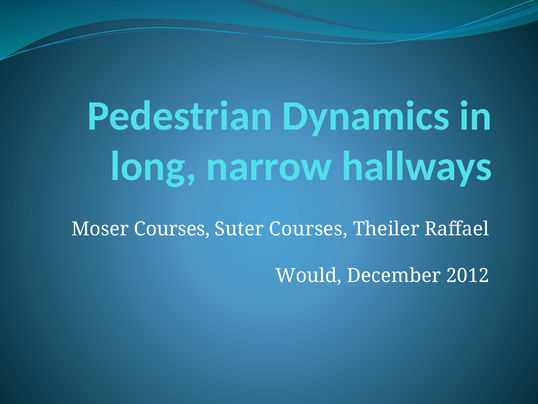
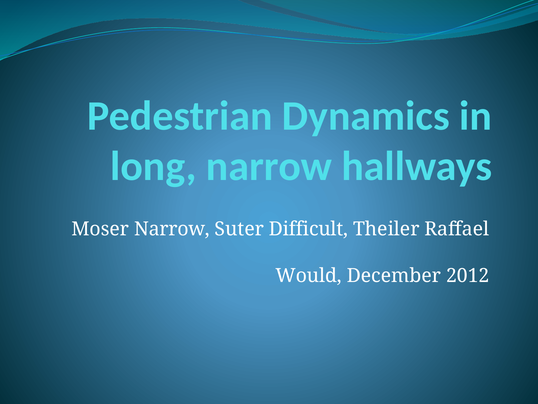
Moser Courses: Courses -> Narrow
Suter Courses: Courses -> Difficult
